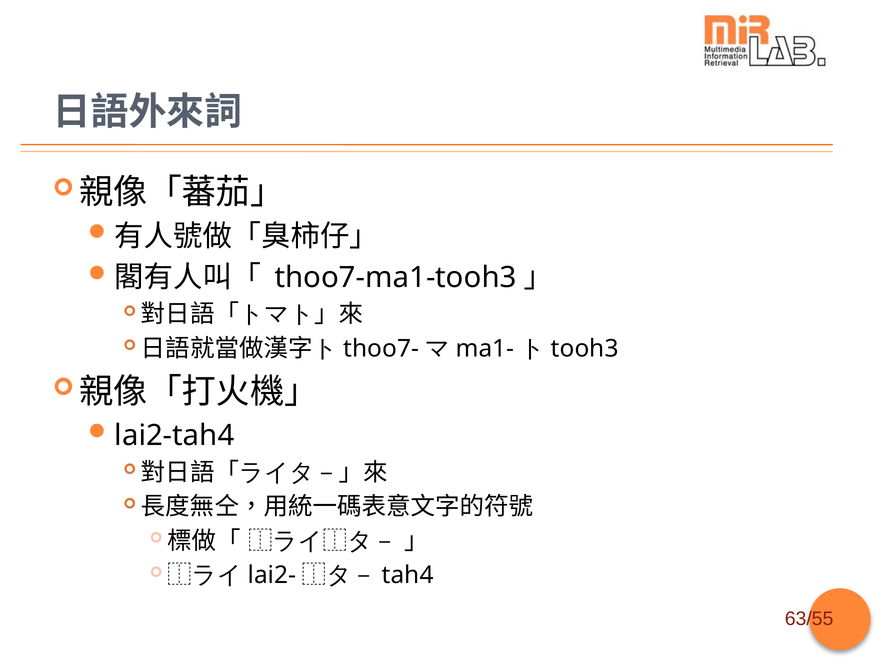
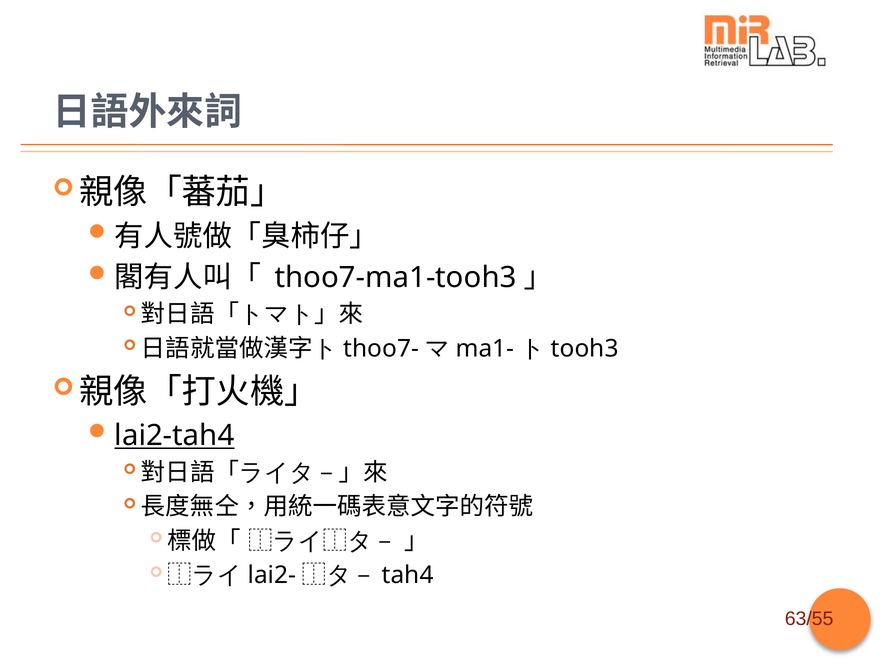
lai2-tah4 underline: none -> present
